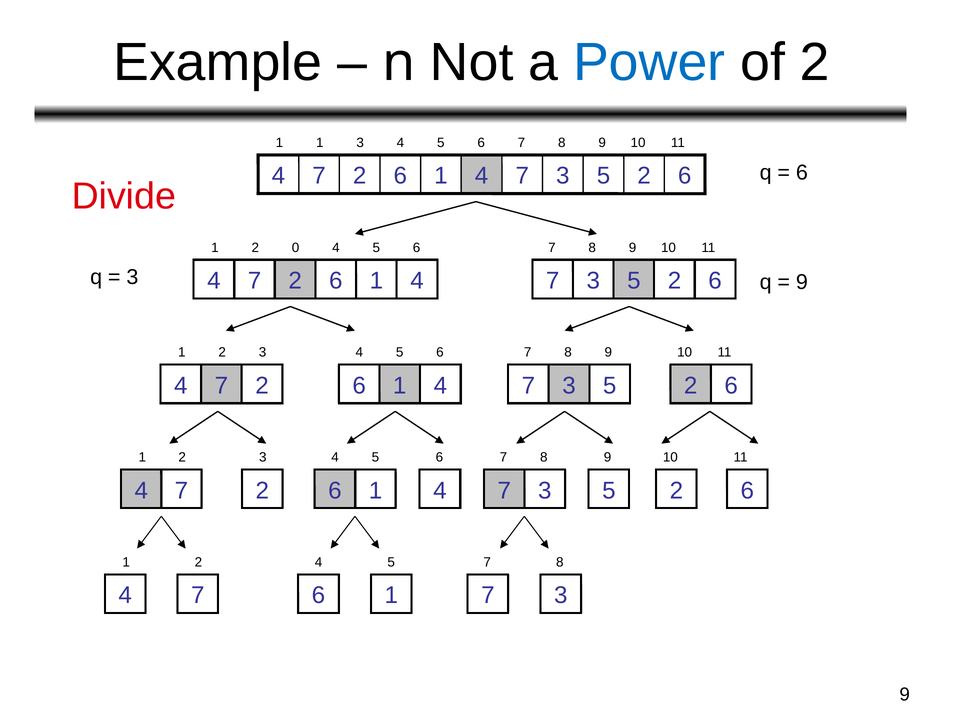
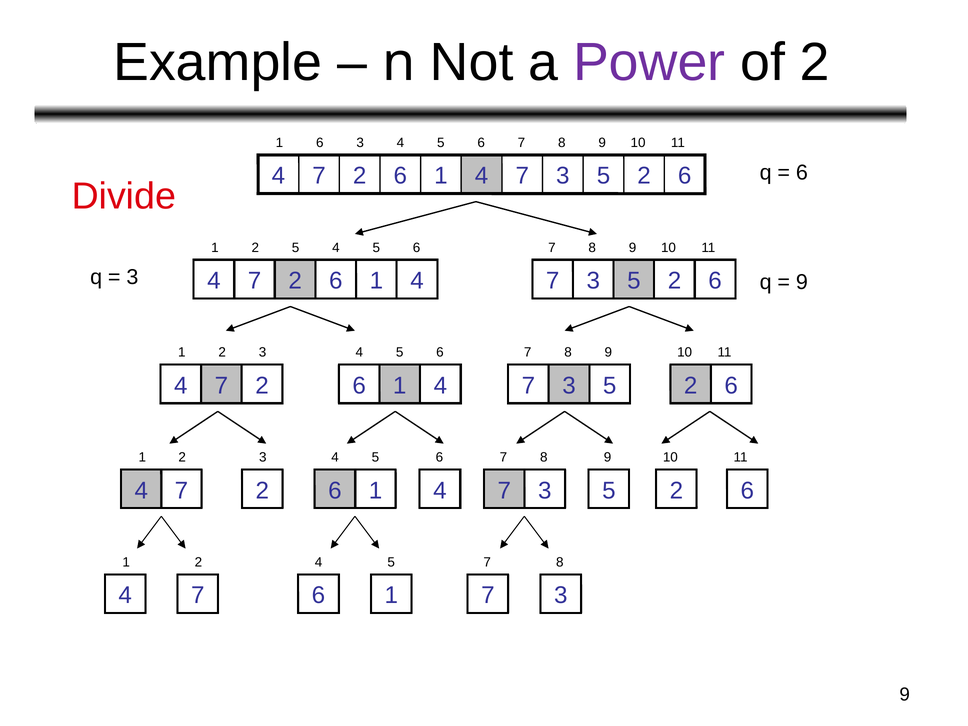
Power colour: blue -> purple
1 at (320, 143): 1 -> 6
1 2 0: 0 -> 5
